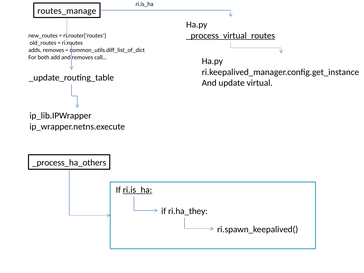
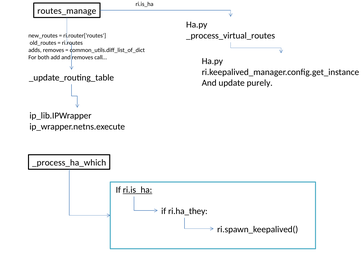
_process_virtual_routes underline: present -> none
virtual: virtual -> purely
_process_ha_others: _process_ha_others -> _process_ha_which
